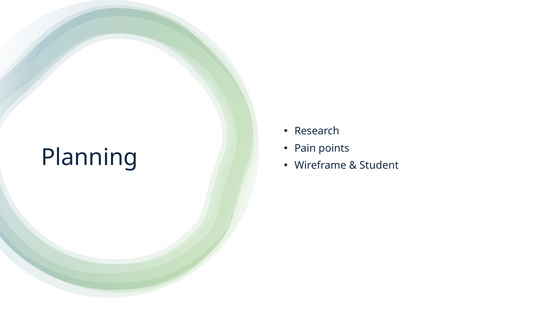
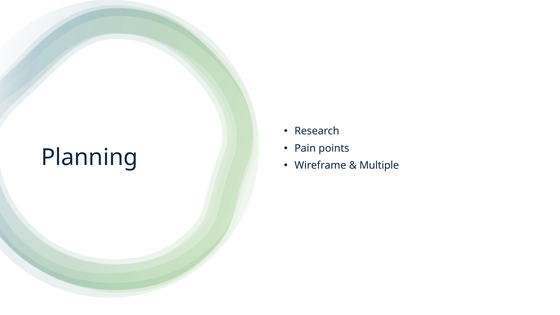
Student: Student -> Multiple
